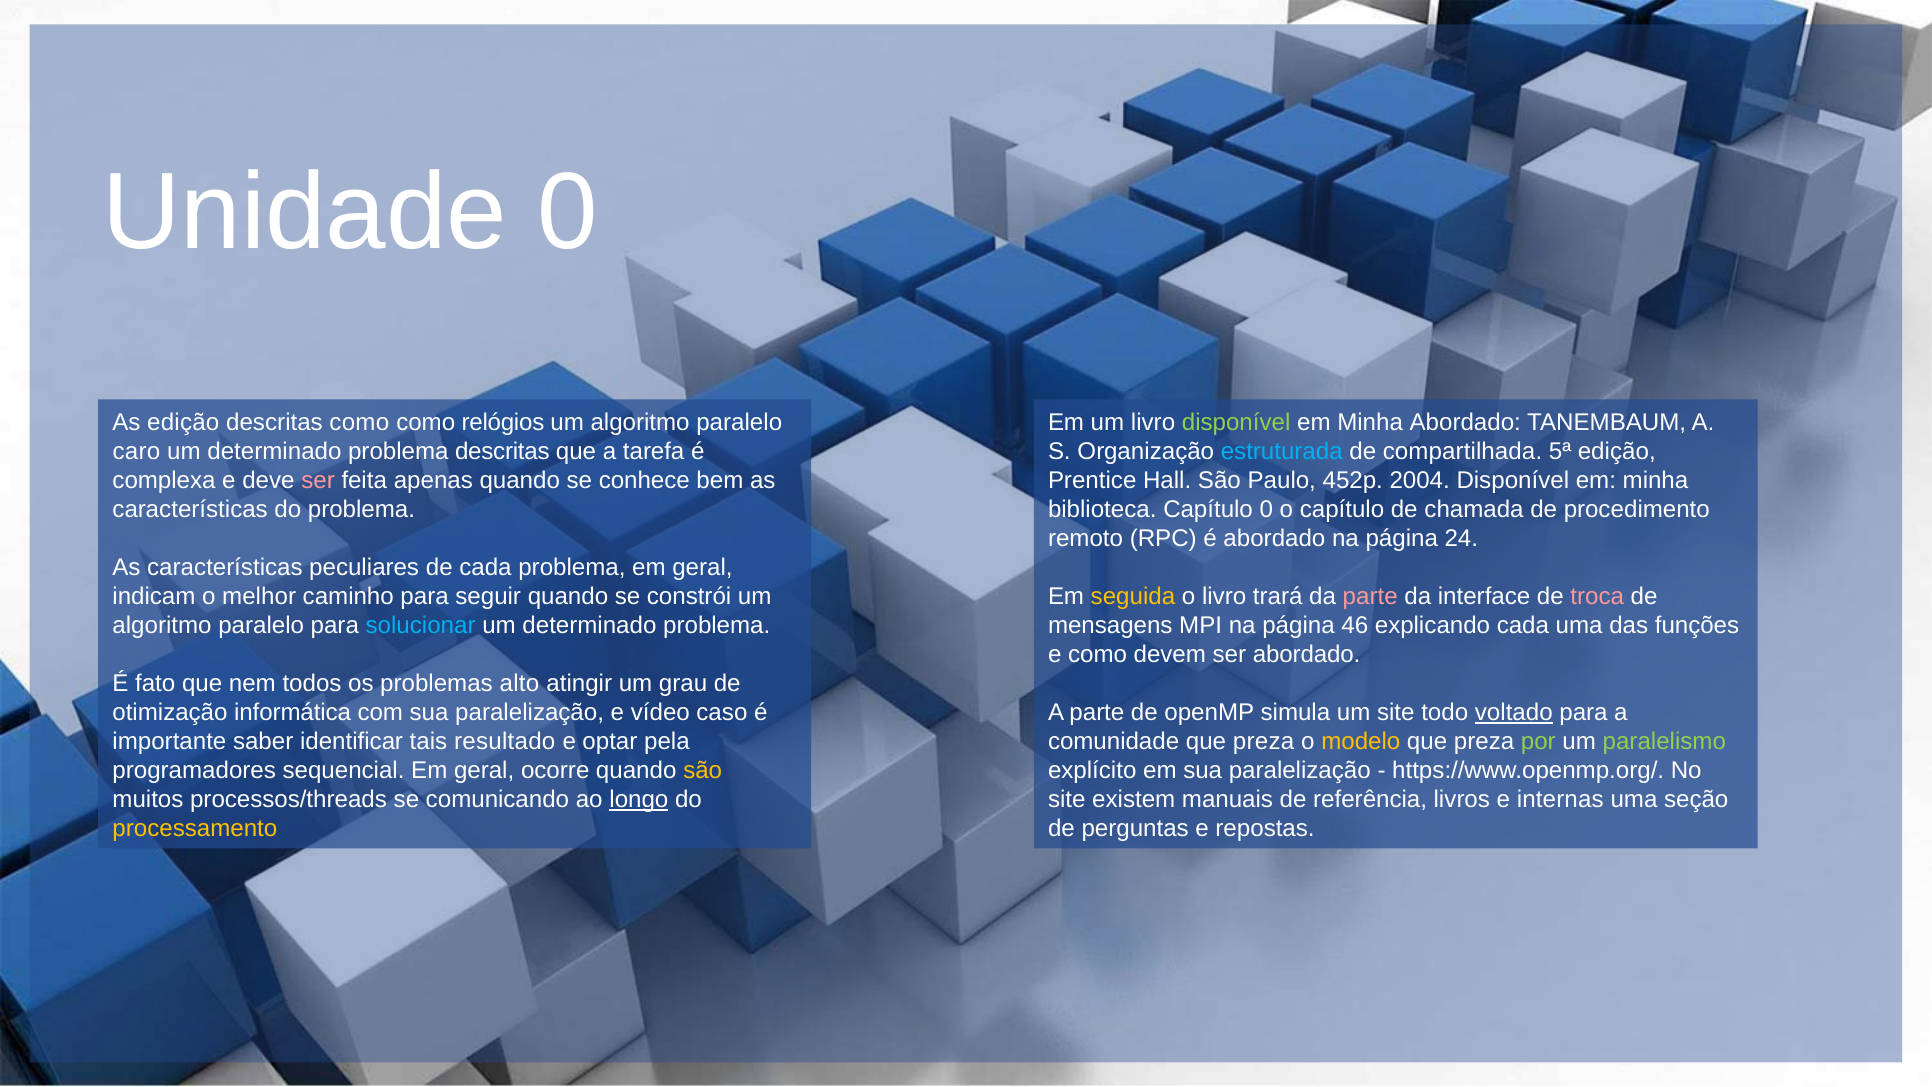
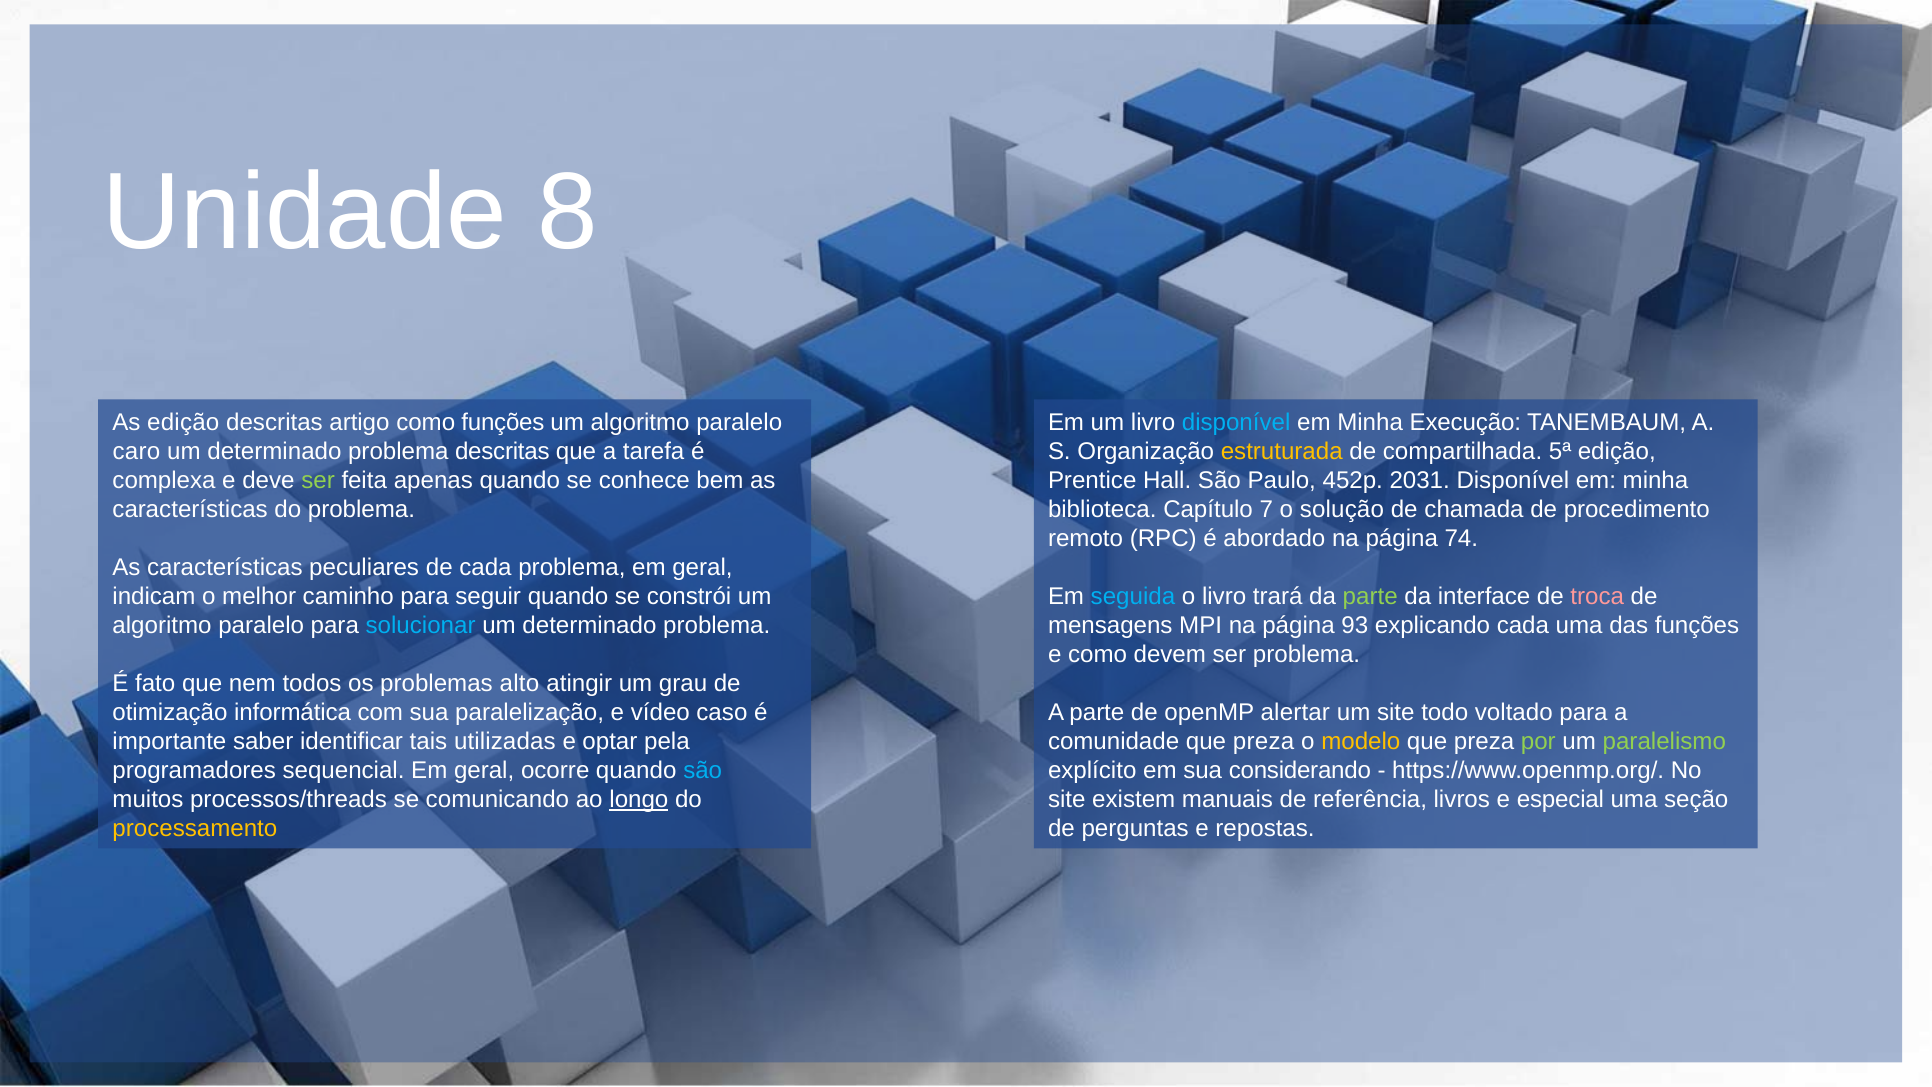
Unidade 0: 0 -> 8
descritas como: como -> artigo
como relógios: relógios -> funções
disponível at (1236, 423) colour: light green -> light blue
Minha Abordado: Abordado -> Execução
estruturada colour: light blue -> yellow
ser at (318, 481) colour: pink -> light green
2004: 2004 -> 2031
Capítulo 0: 0 -> 7
o capítulo: capítulo -> solução
24: 24 -> 74
seguida colour: yellow -> light blue
parte at (1370, 596) colour: pink -> light green
46: 46 -> 93
ser abordado: abordado -> problema
simula: simula -> alertar
voltado underline: present -> none
resultado: resultado -> utilizadas
são at (703, 770) colour: yellow -> light blue
em sua paralelização: paralelização -> considerando
internas: internas -> especial
